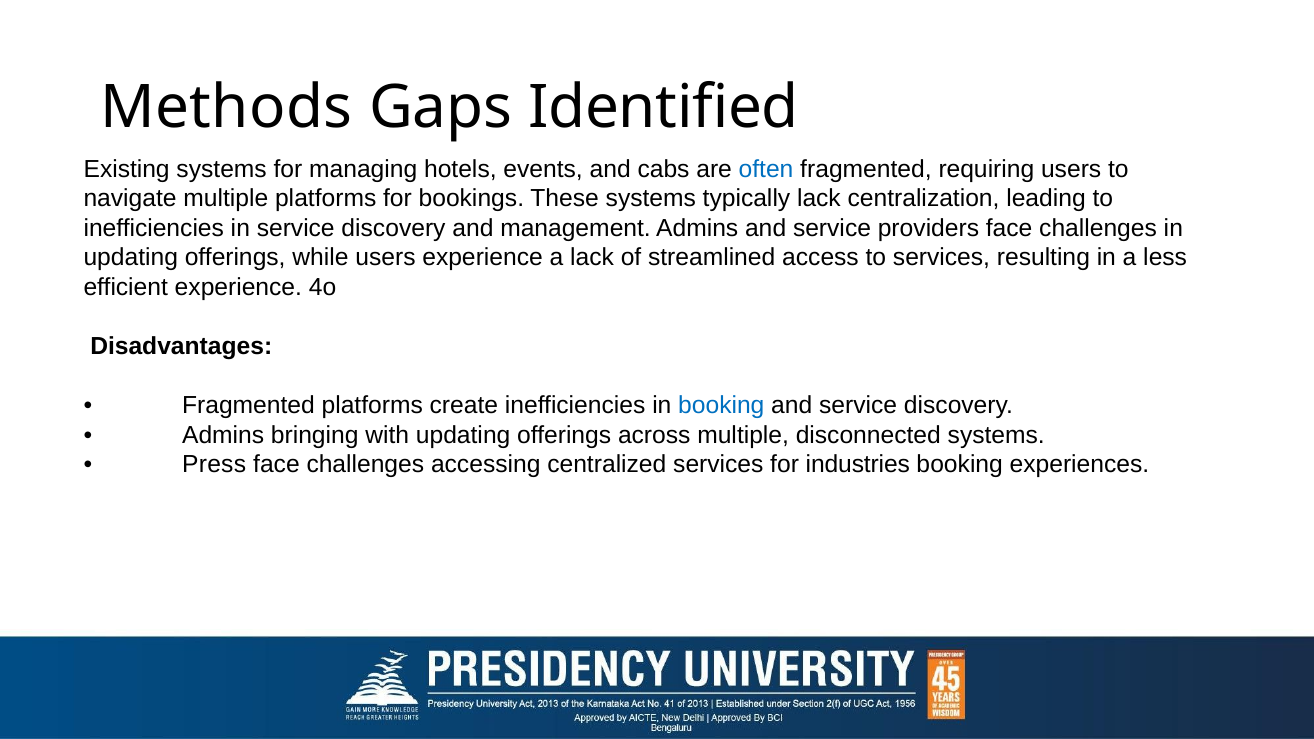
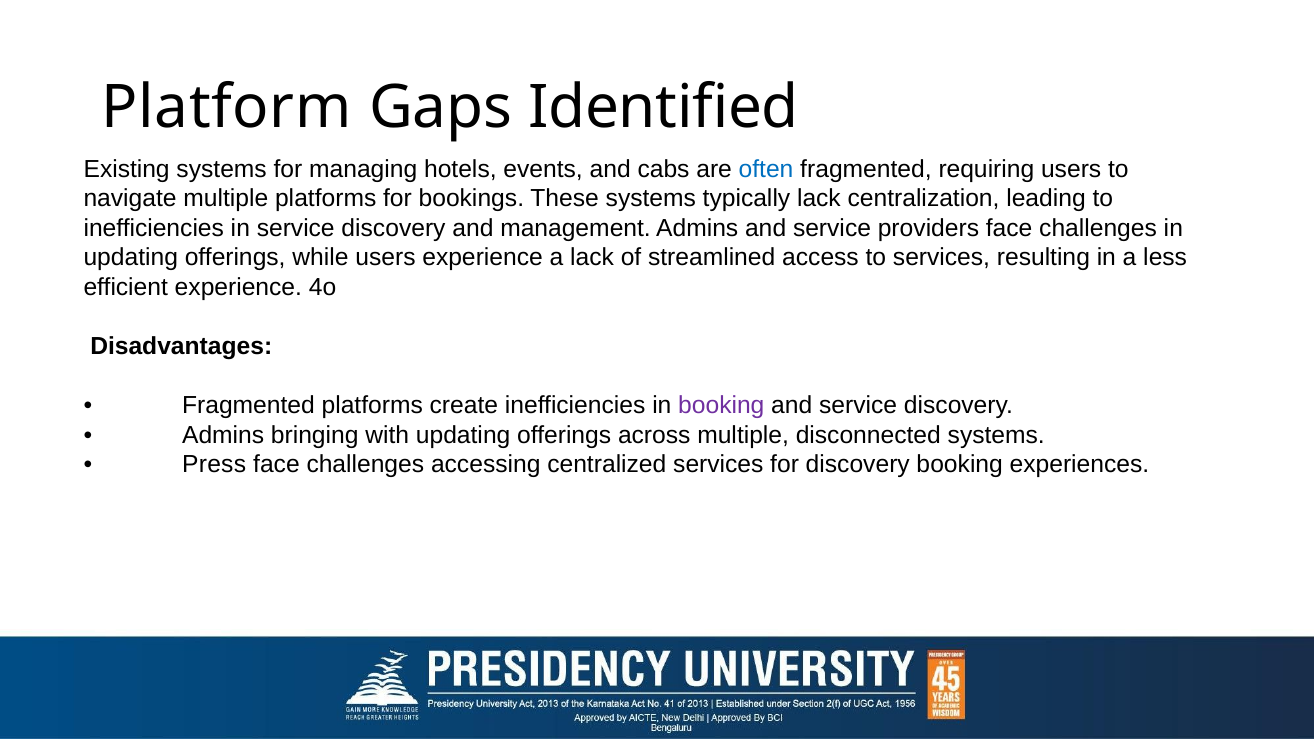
Methods: Methods -> Platform
booking at (721, 406) colour: blue -> purple
for industries: industries -> discovery
